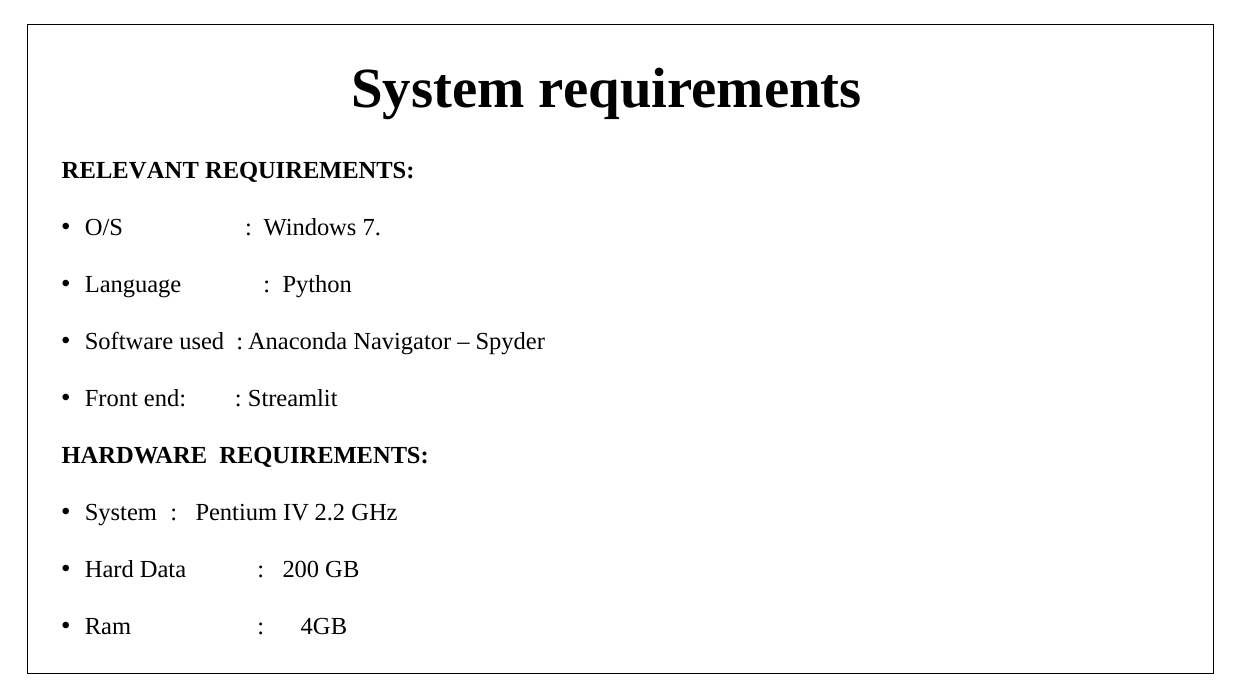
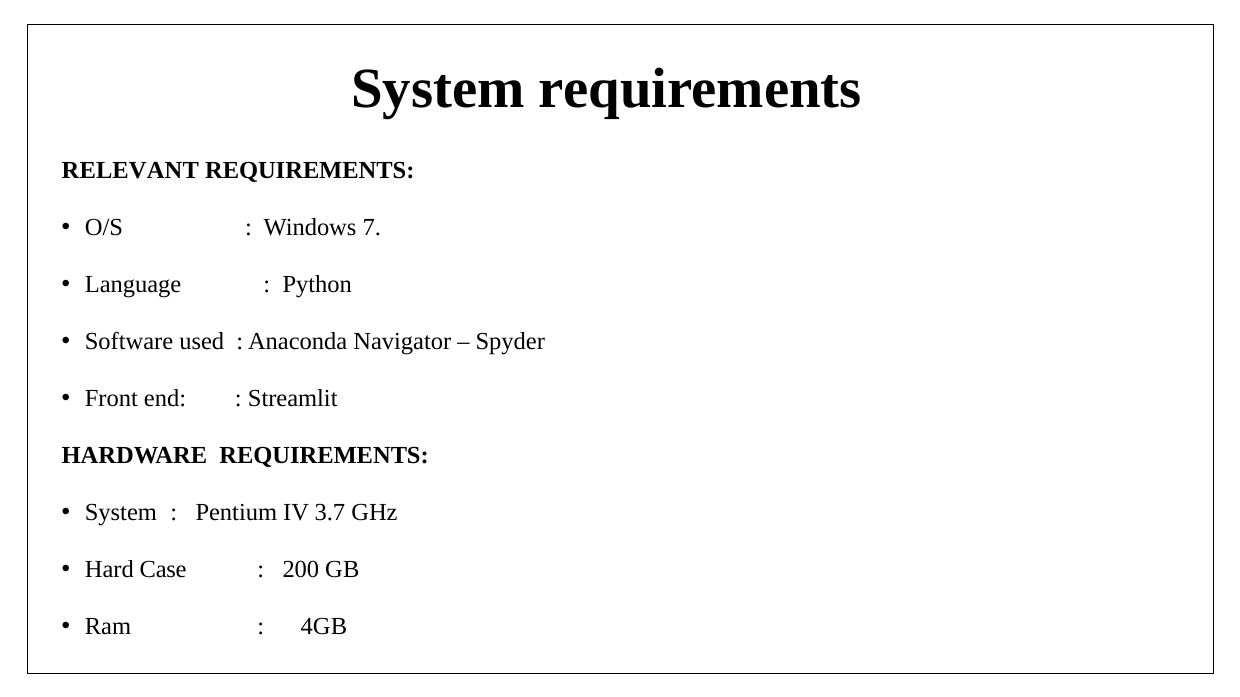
2.2: 2.2 -> 3.7
Data: Data -> Case
